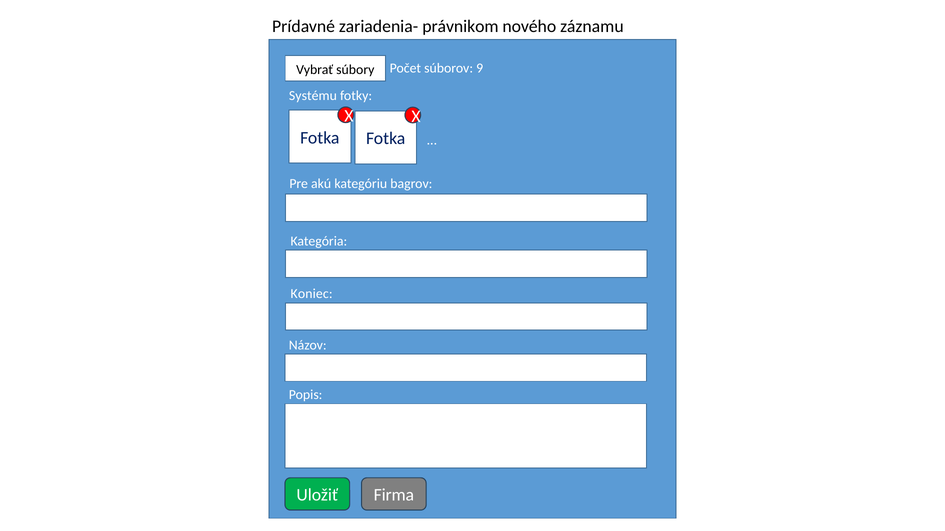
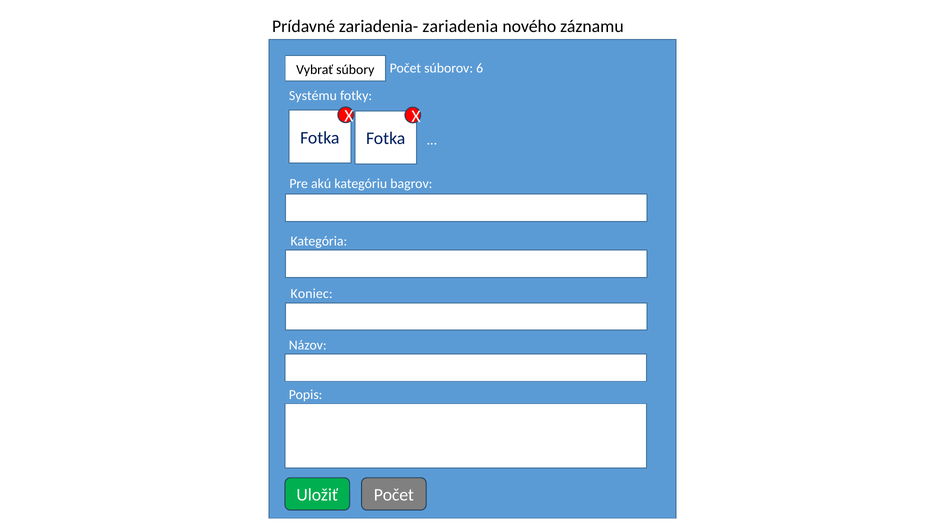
právnikom: právnikom -> zariadenia
9: 9 -> 6
Uložiť Firma: Firma -> Počet
